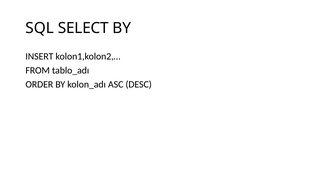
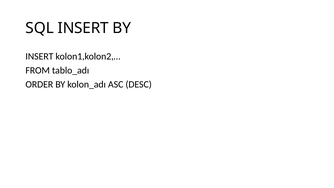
SQL SELECT: SELECT -> INSERT
